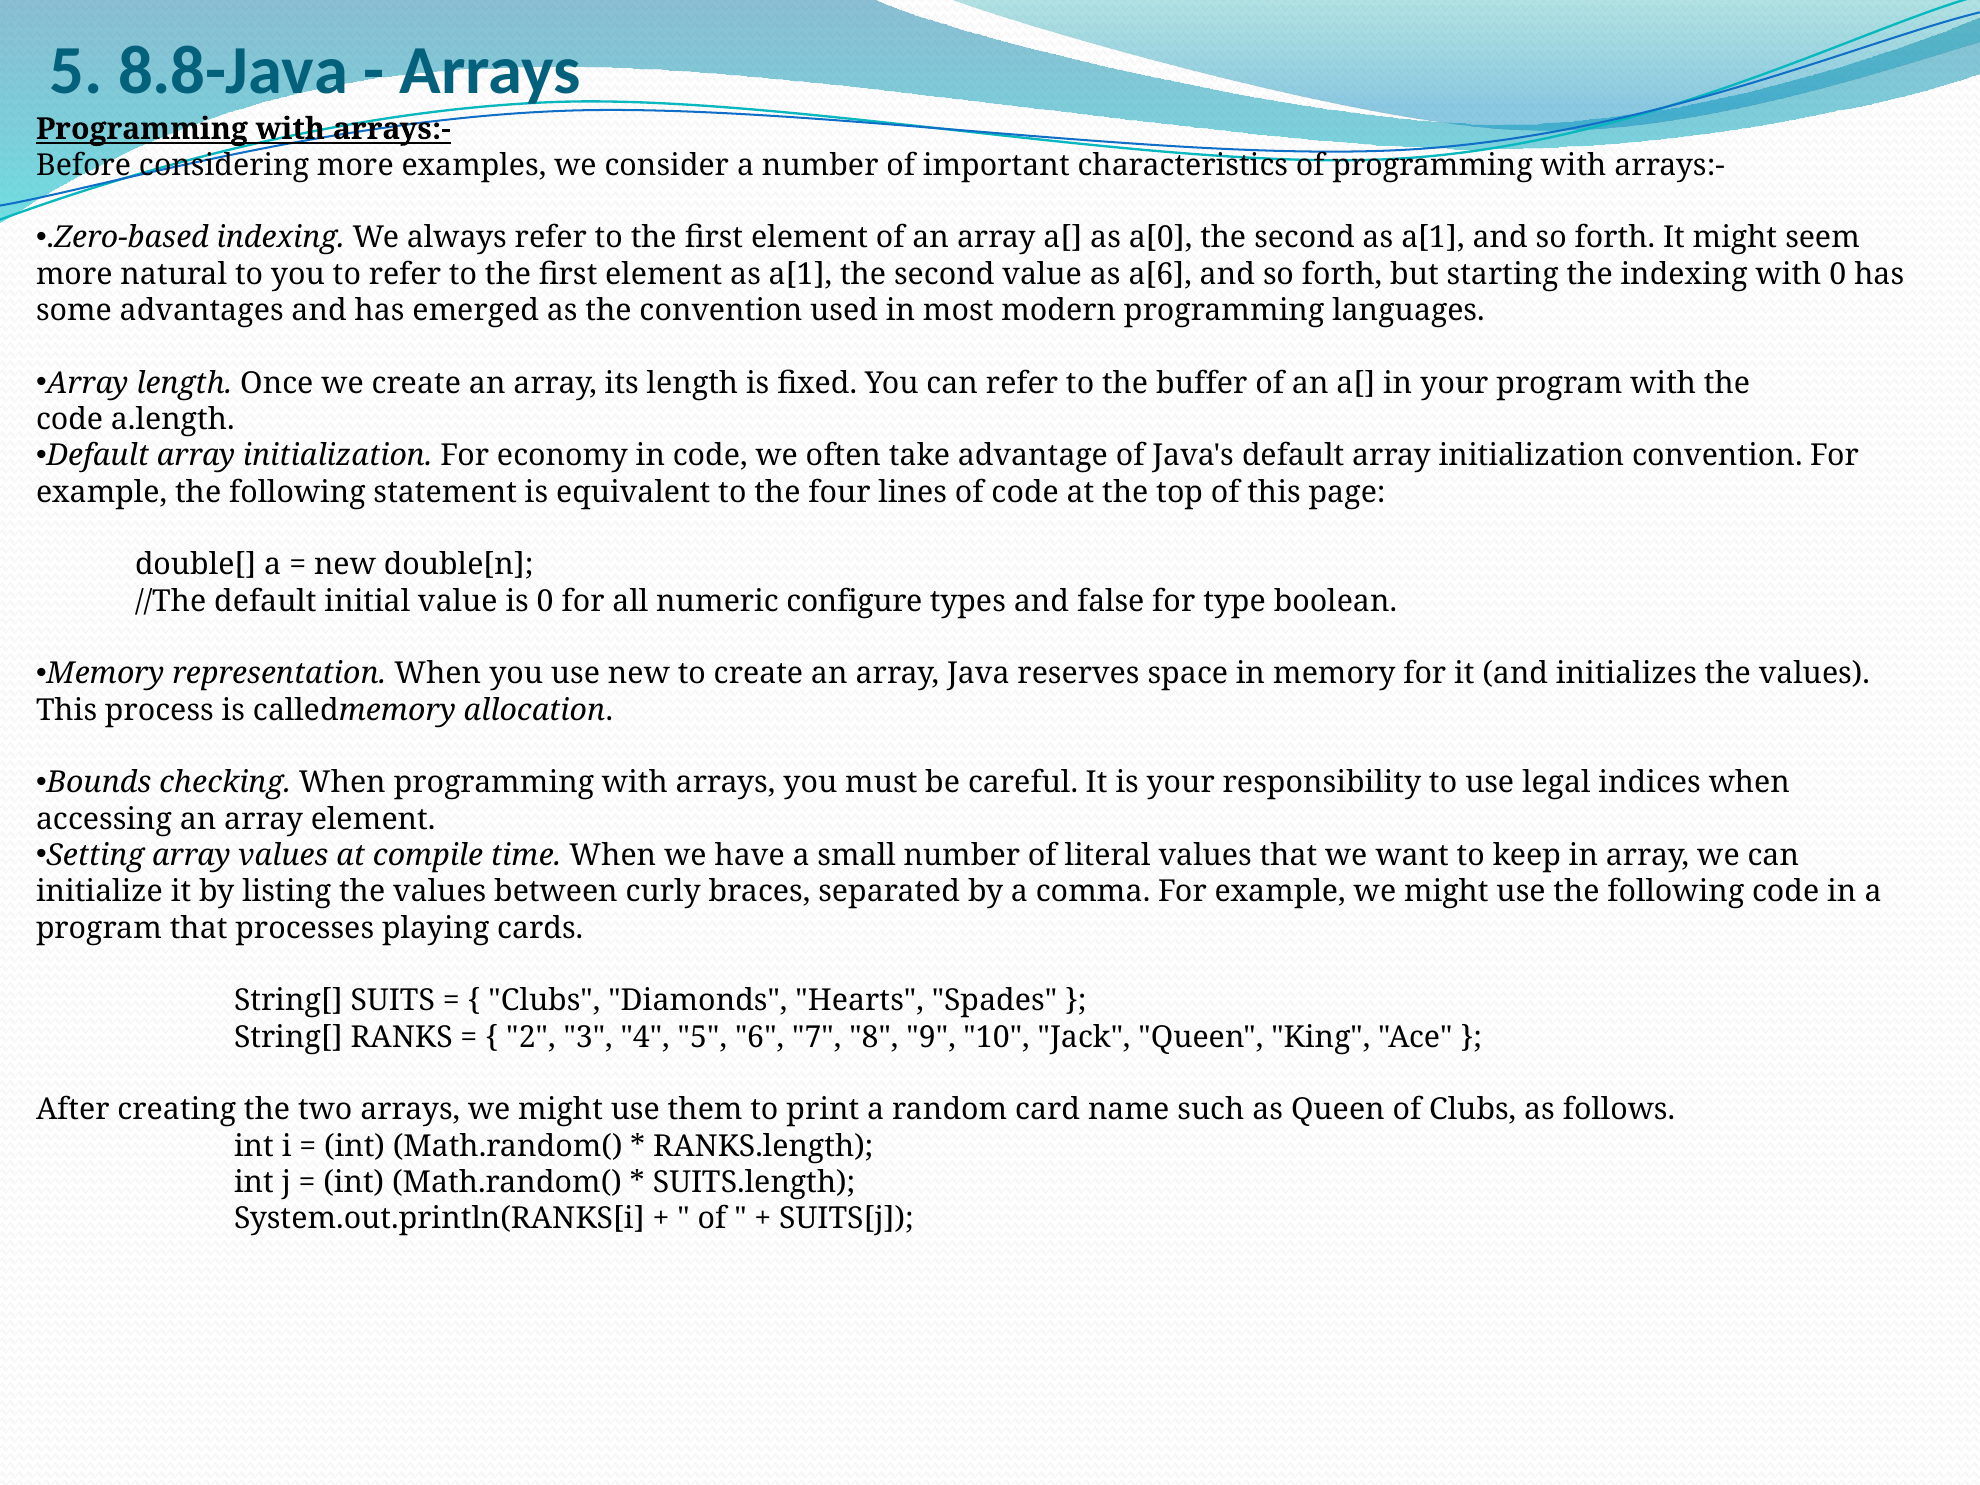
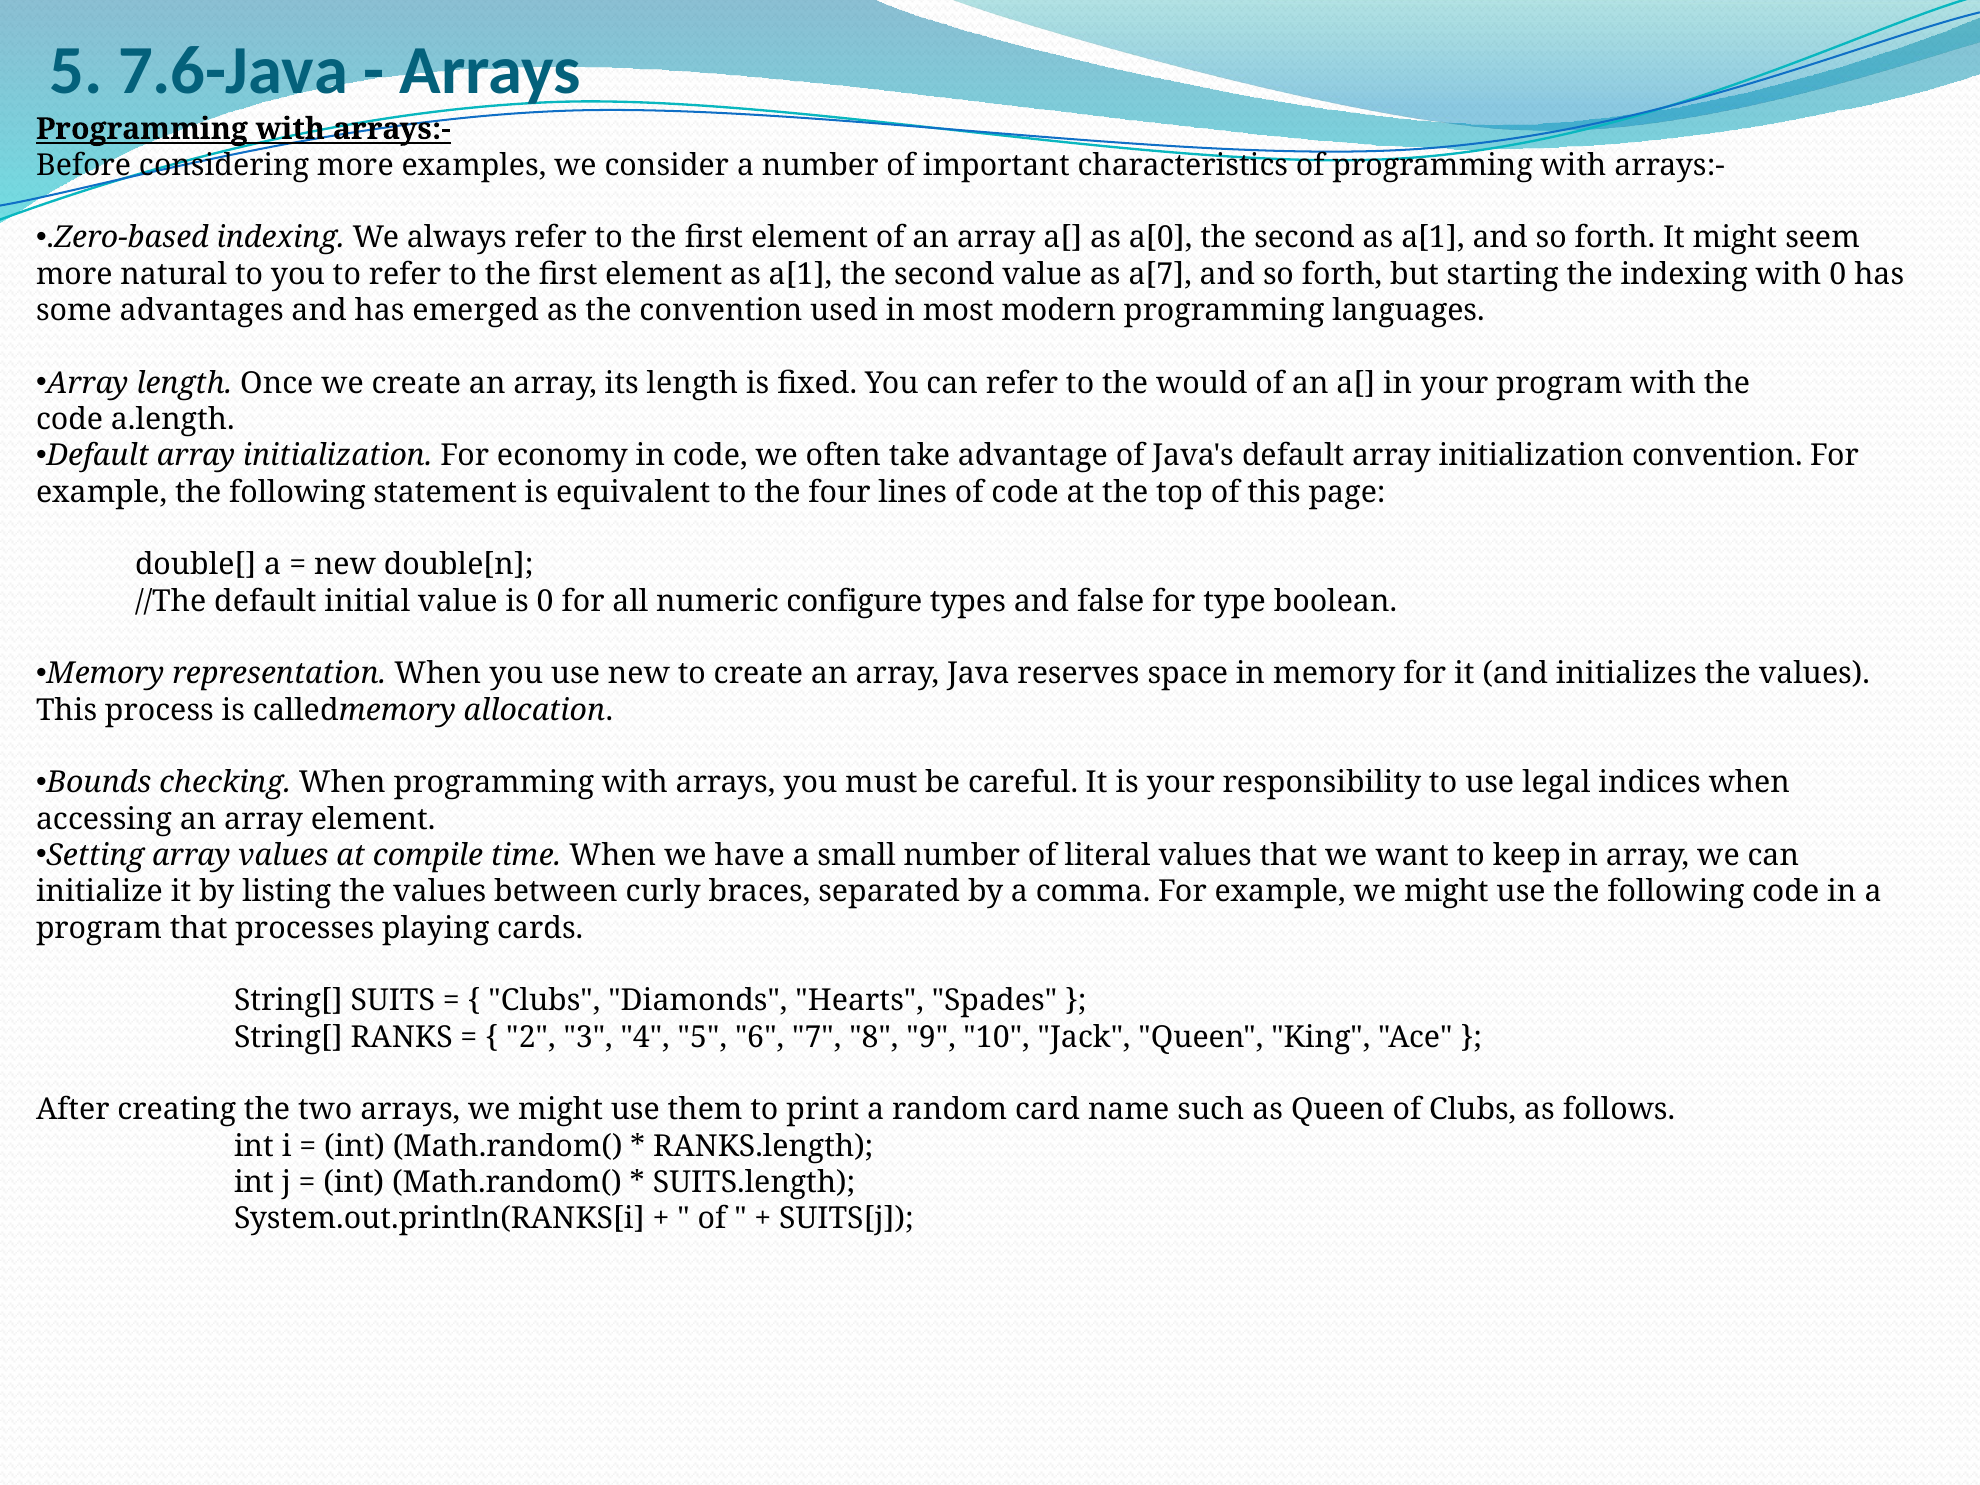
8.8-Java: 8.8-Java -> 7.6-Java
a[6: a[6 -> a[7
buffer: buffer -> would
